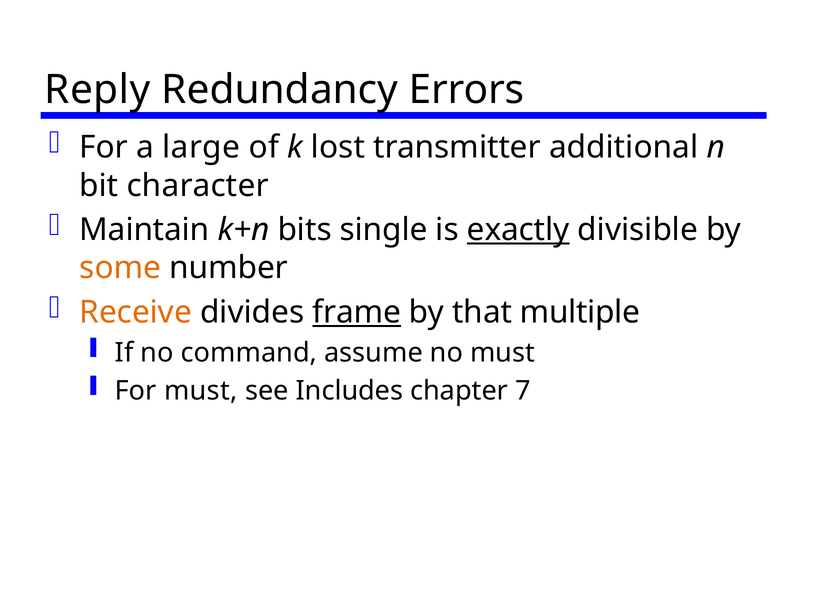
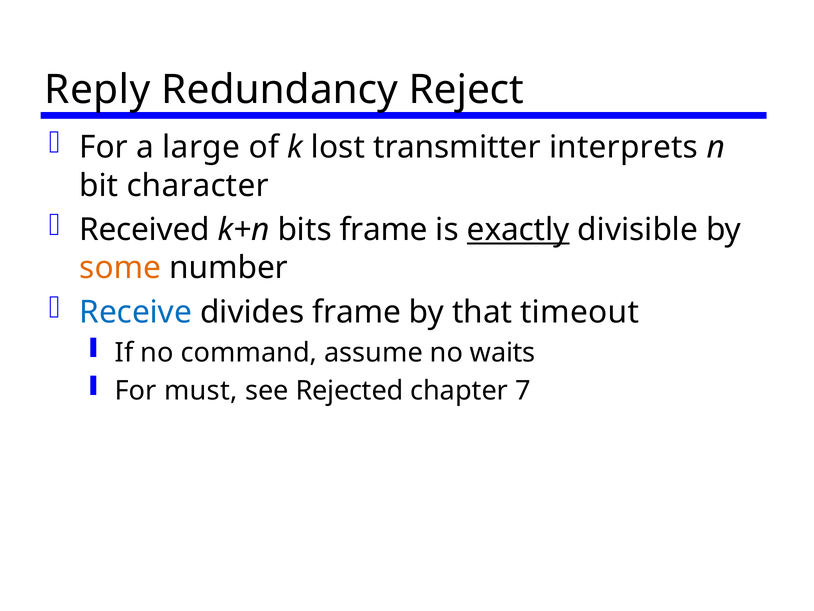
Errors: Errors -> Reject
additional: additional -> interprets
Maintain: Maintain -> Received
bits single: single -> frame
Receive colour: orange -> blue
frame at (357, 312) underline: present -> none
multiple: multiple -> timeout
no must: must -> waits
Includes: Includes -> Rejected
